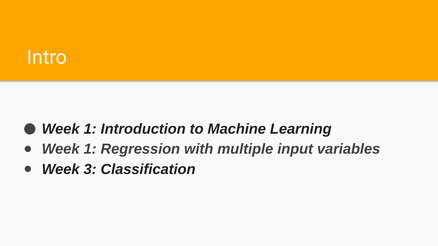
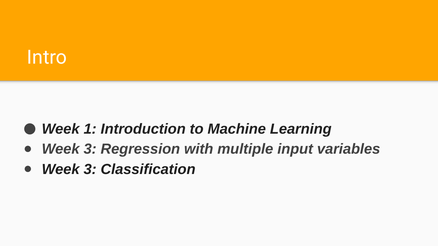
1 at (90, 149): 1 -> 3
